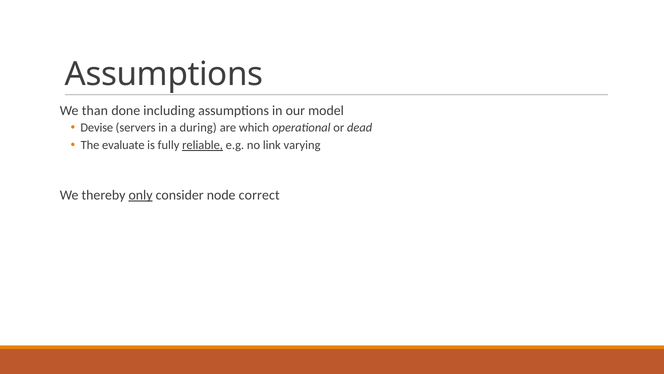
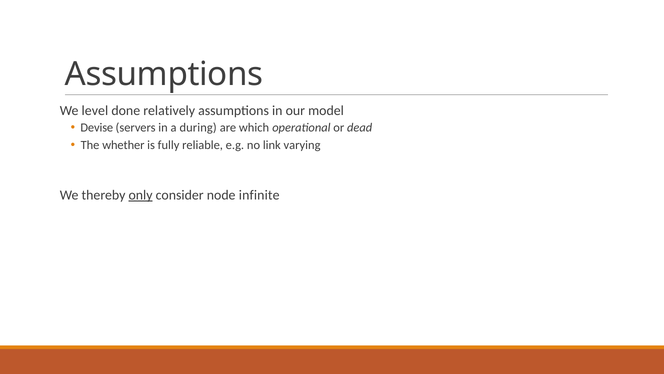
than: than -> level
including: including -> relatively
evaluate: evaluate -> whether
reliable underline: present -> none
correct: correct -> infinite
